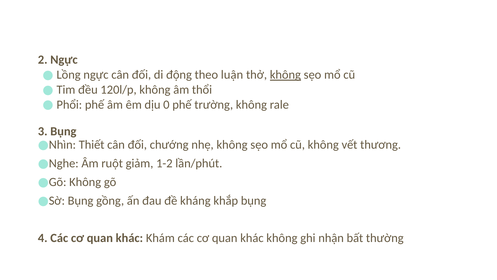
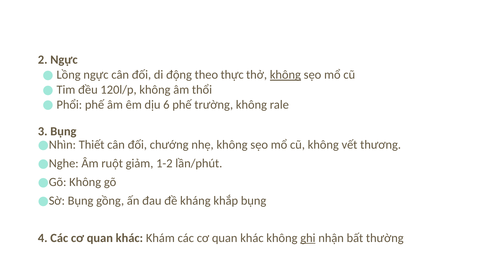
luận: luận -> thực
0: 0 -> 6
ghi underline: none -> present
